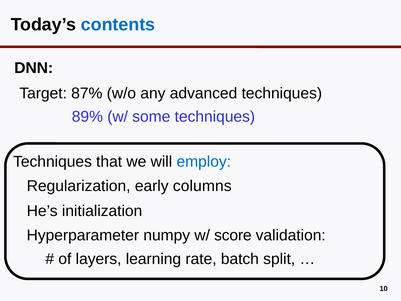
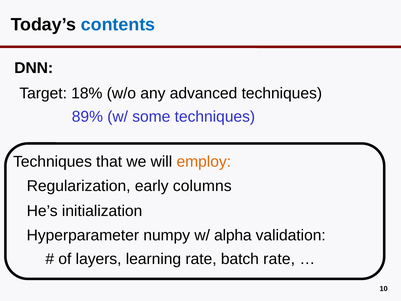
87%: 87% -> 18%
employ colour: blue -> orange
score: score -> alpha
batch split: split -> rate
